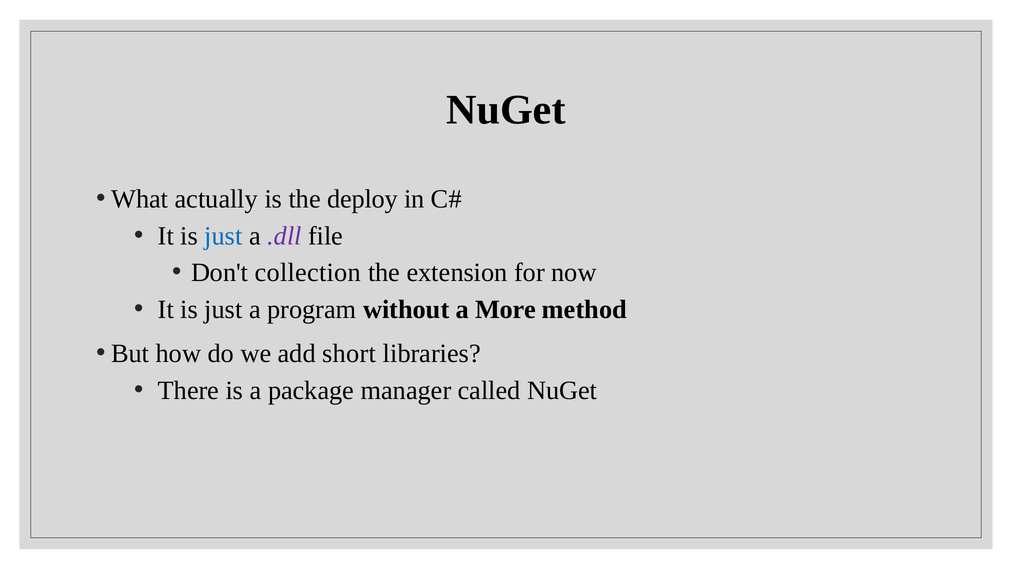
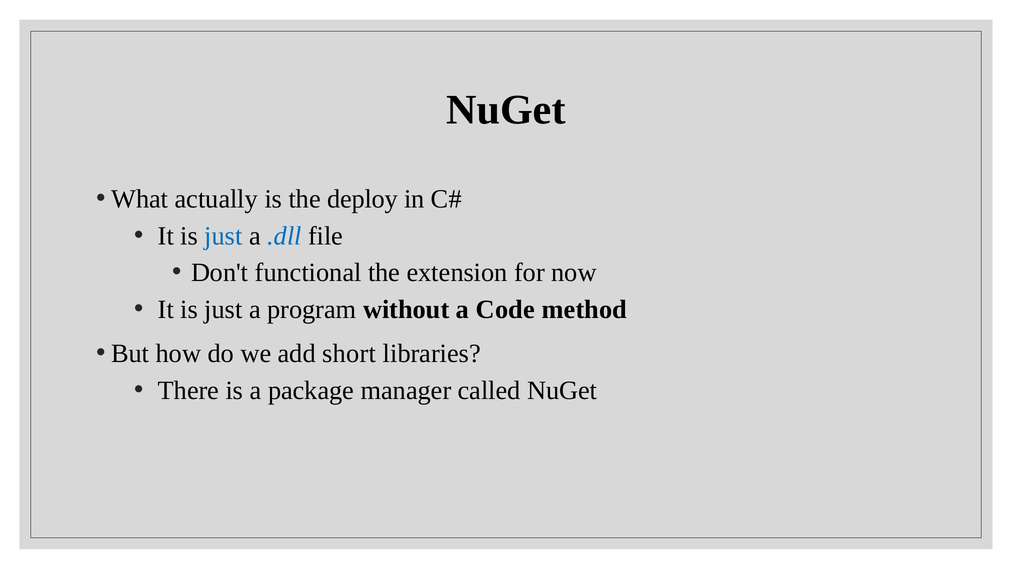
.dll colour: purple -> blue
collection: collection -> functional
More: More -> Code
